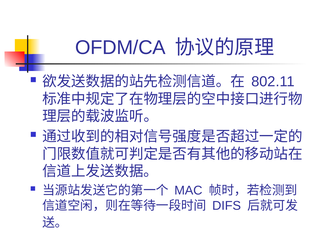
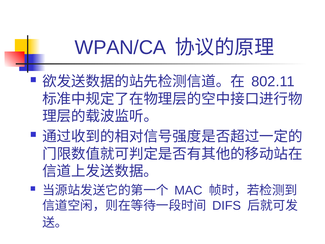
OFDM/CA: OFDM/CA -> WPAN/CA
